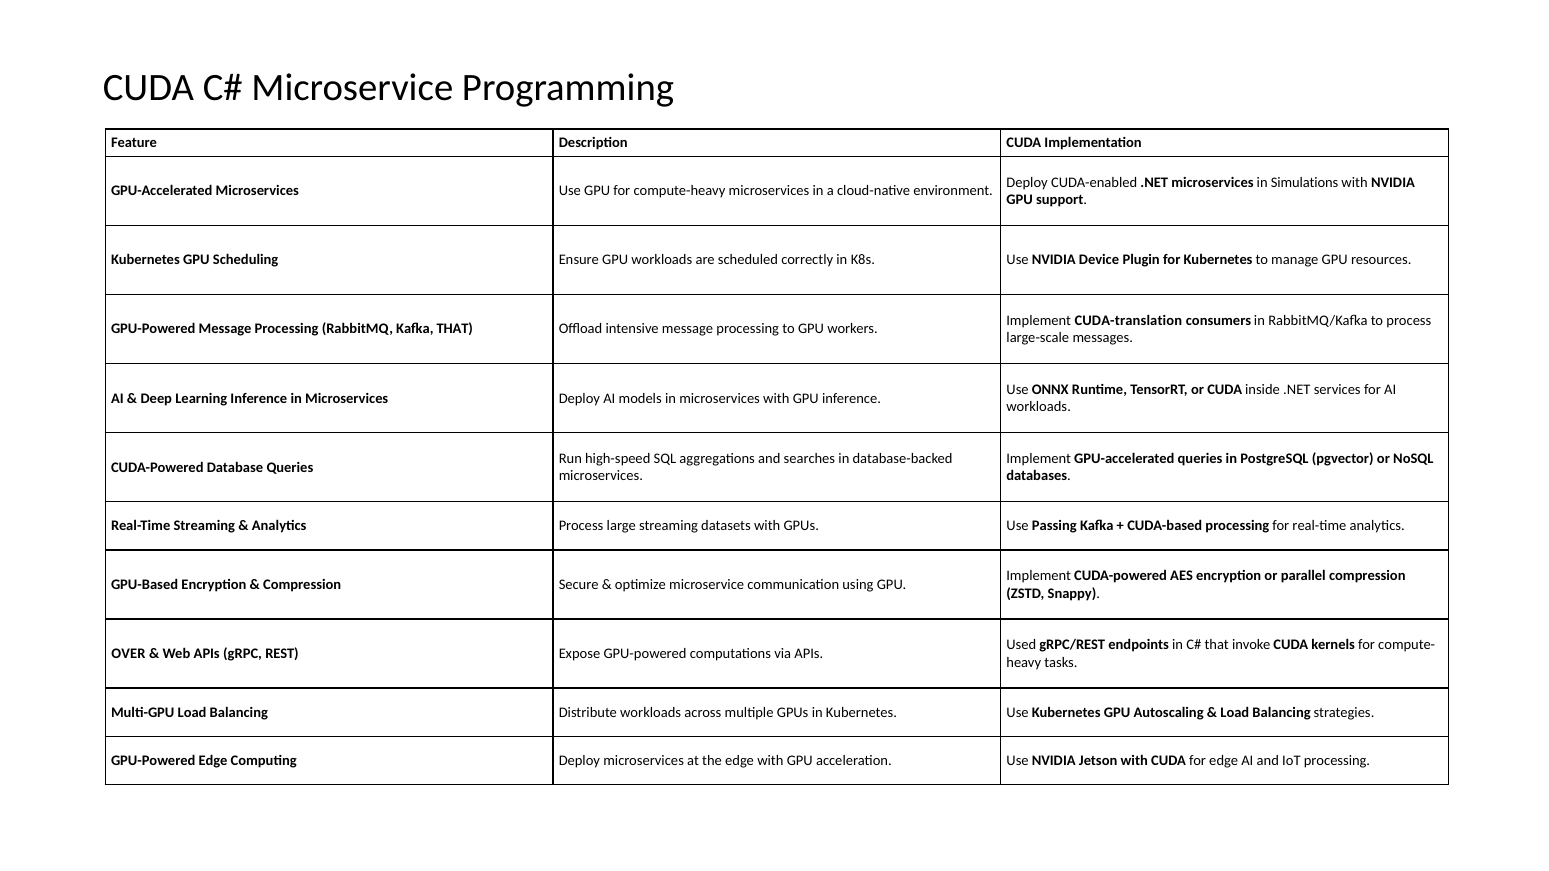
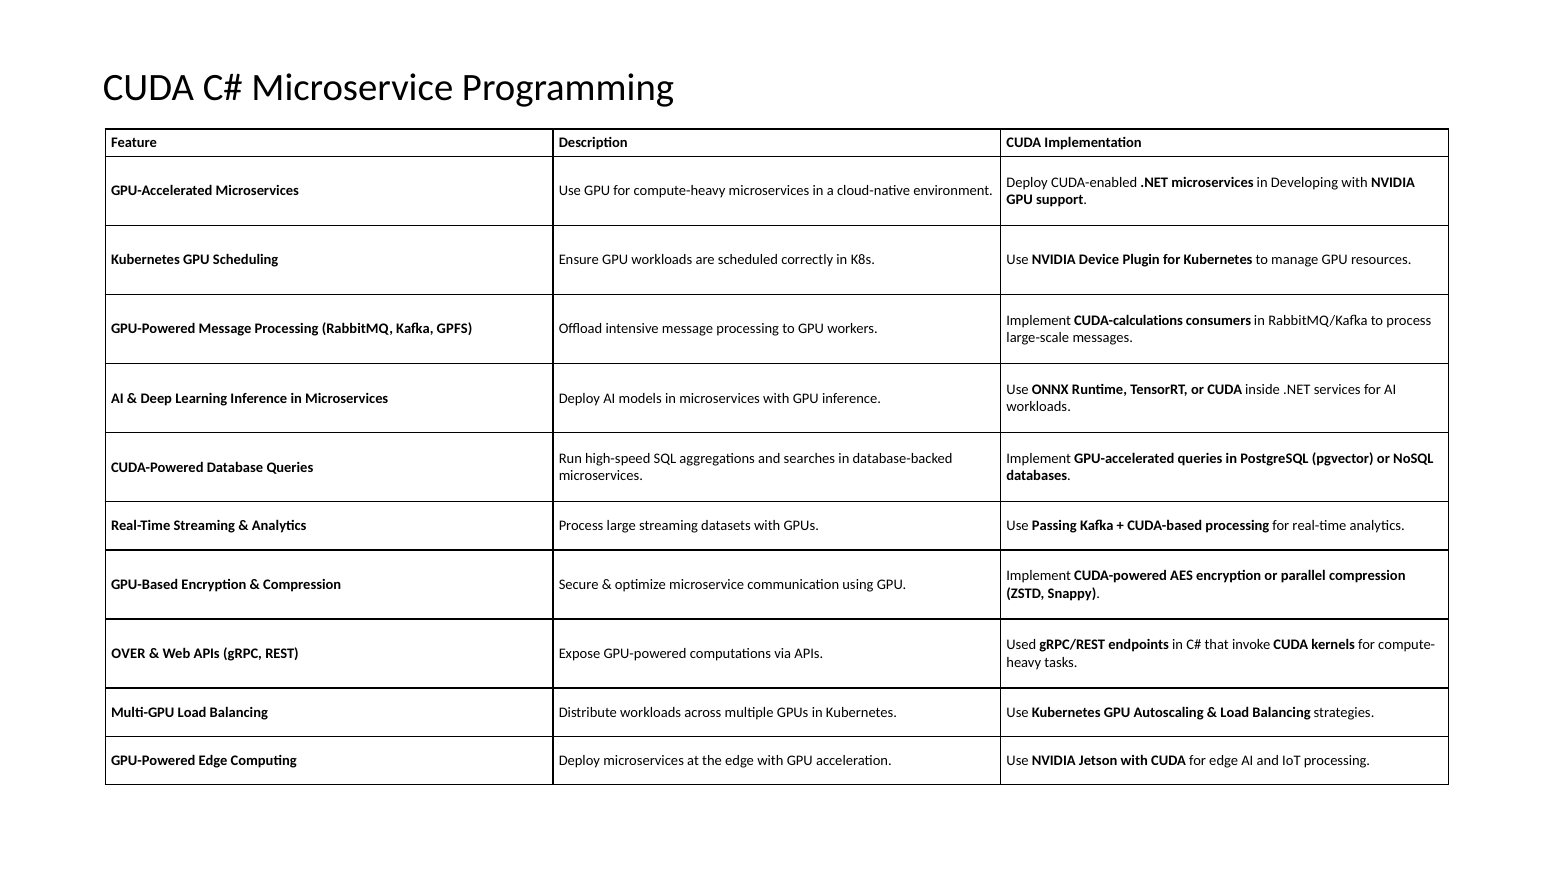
Simulations: Simulations -> Developing
CUDA-translation: CUDA-translation -> CUDA-calculations
Kafka THAT: THAT -> GPFS
